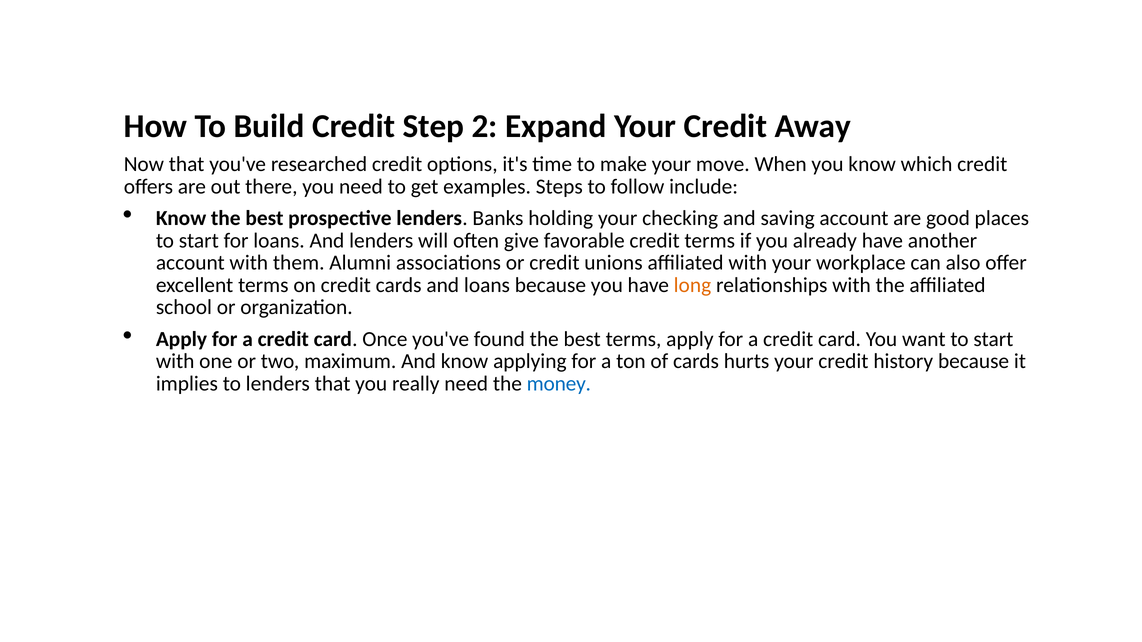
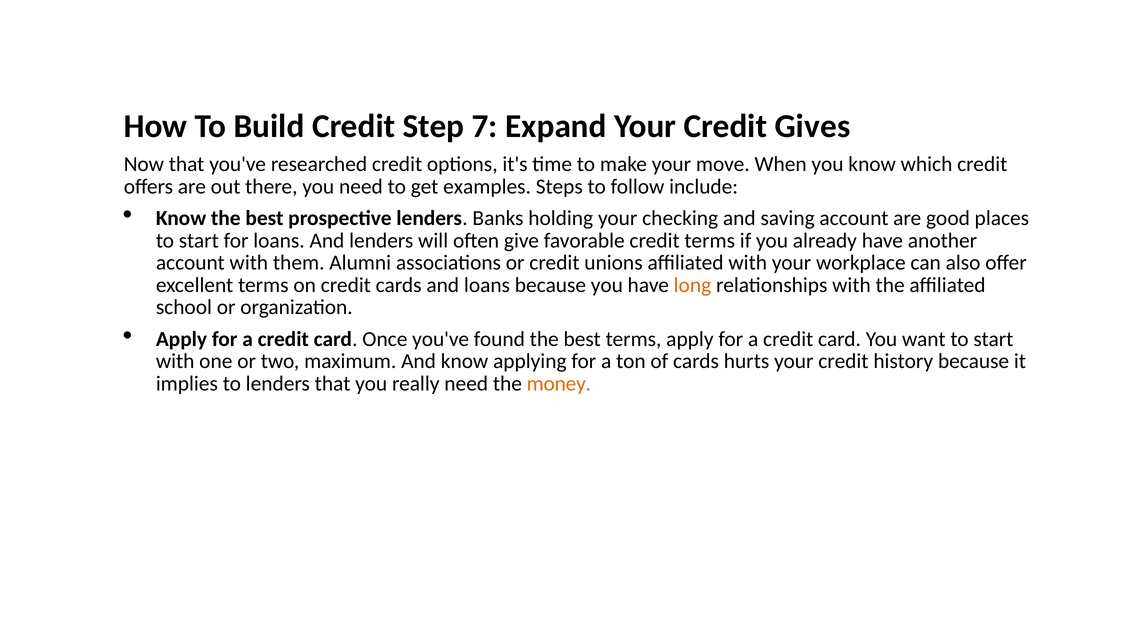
2: 2 -> 7
Away: Away -> Gives
money colour: blue -> orange
